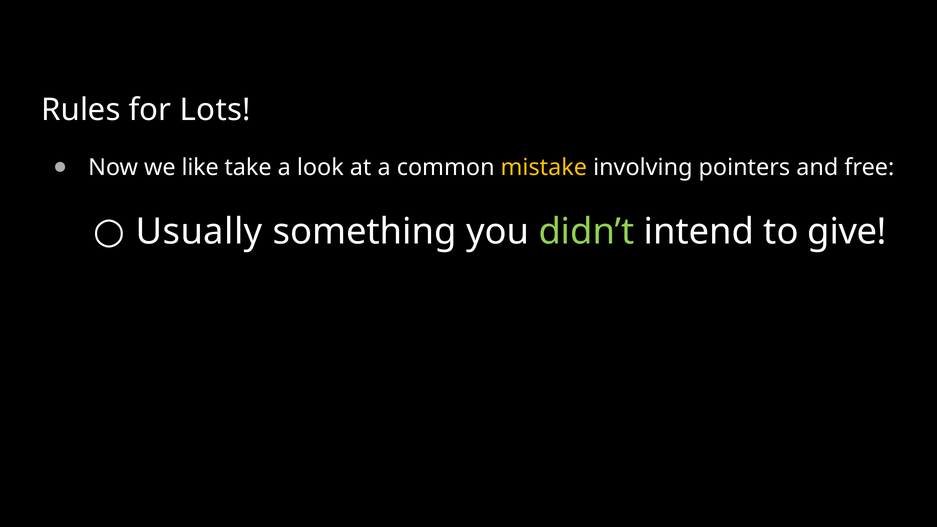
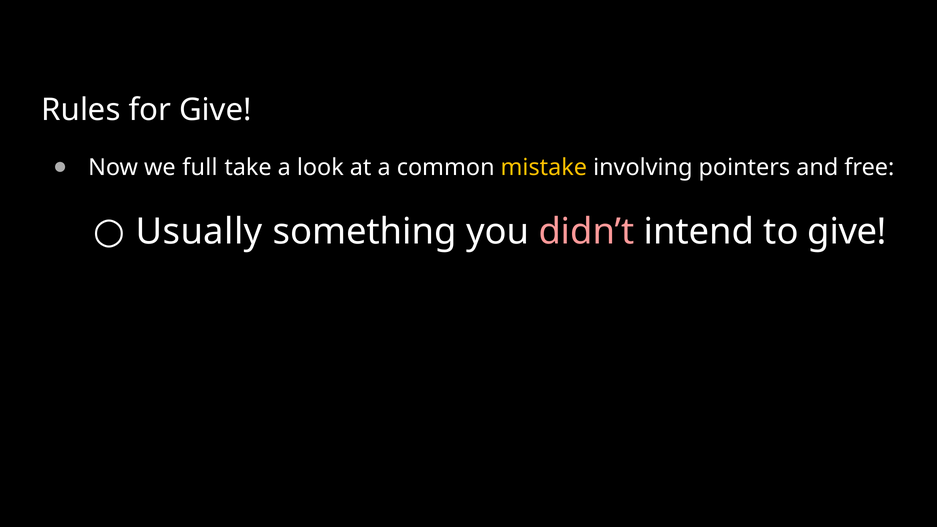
for Lots: Lots -> Give
like: like -> full
didn’t colour: light green -> pink
